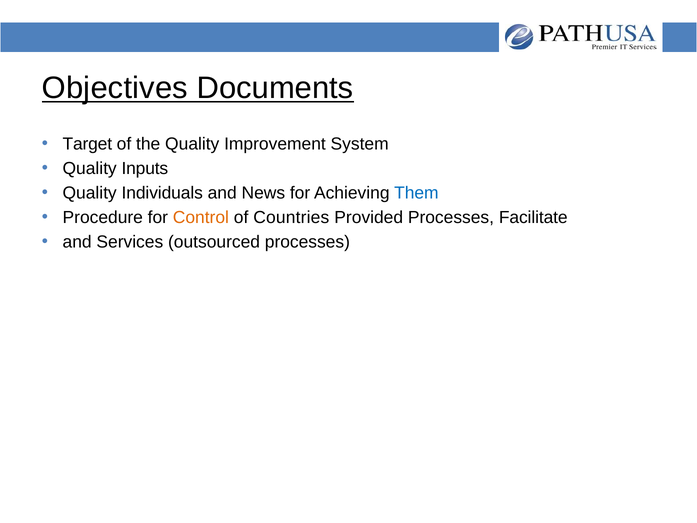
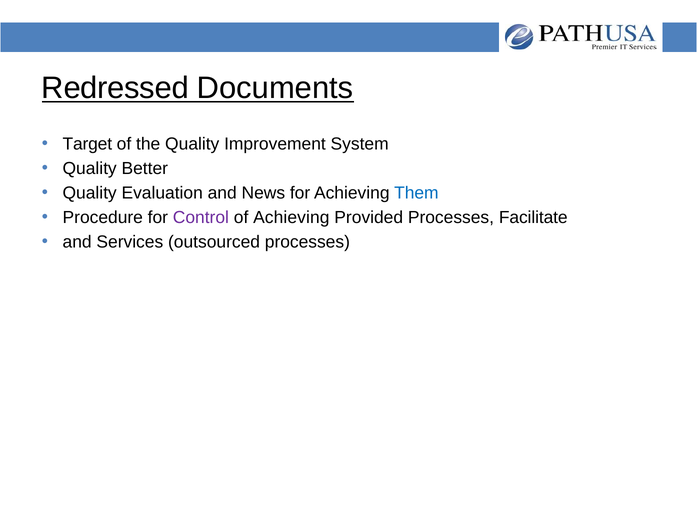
Objectives: Objectives -> Redressed
Inputs: Inputs -> Better
Individuals: Individuals -> Evaluation
Control colour: orange -> purple
of Countries: Countries -> Achieving
